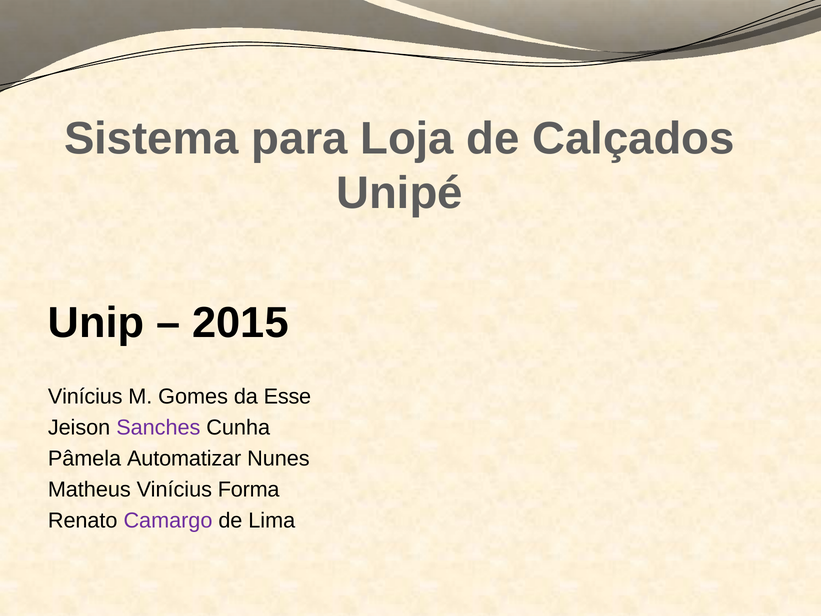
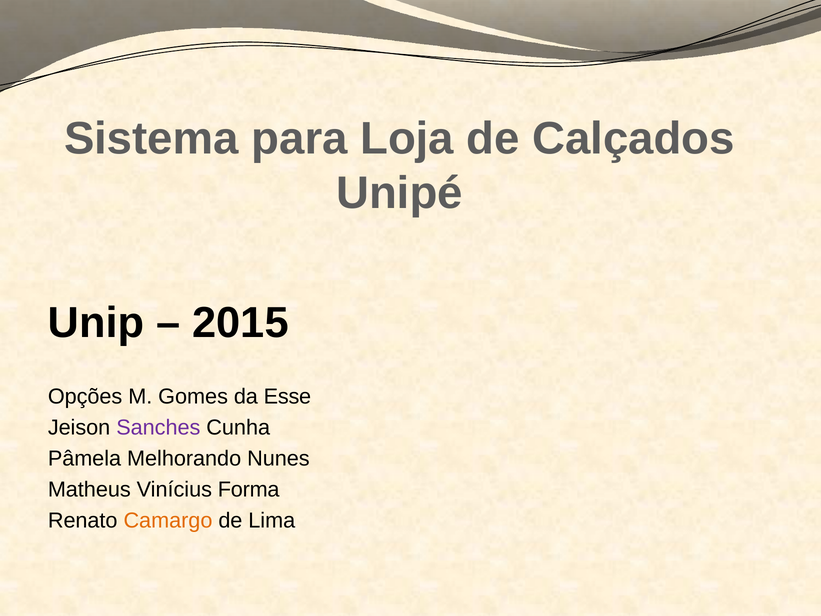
Vinícius at (85, 396): Vinícius -> Opções
Automatizar: Automatizar -> Melhorando
Camargo colour: purple -> orange
